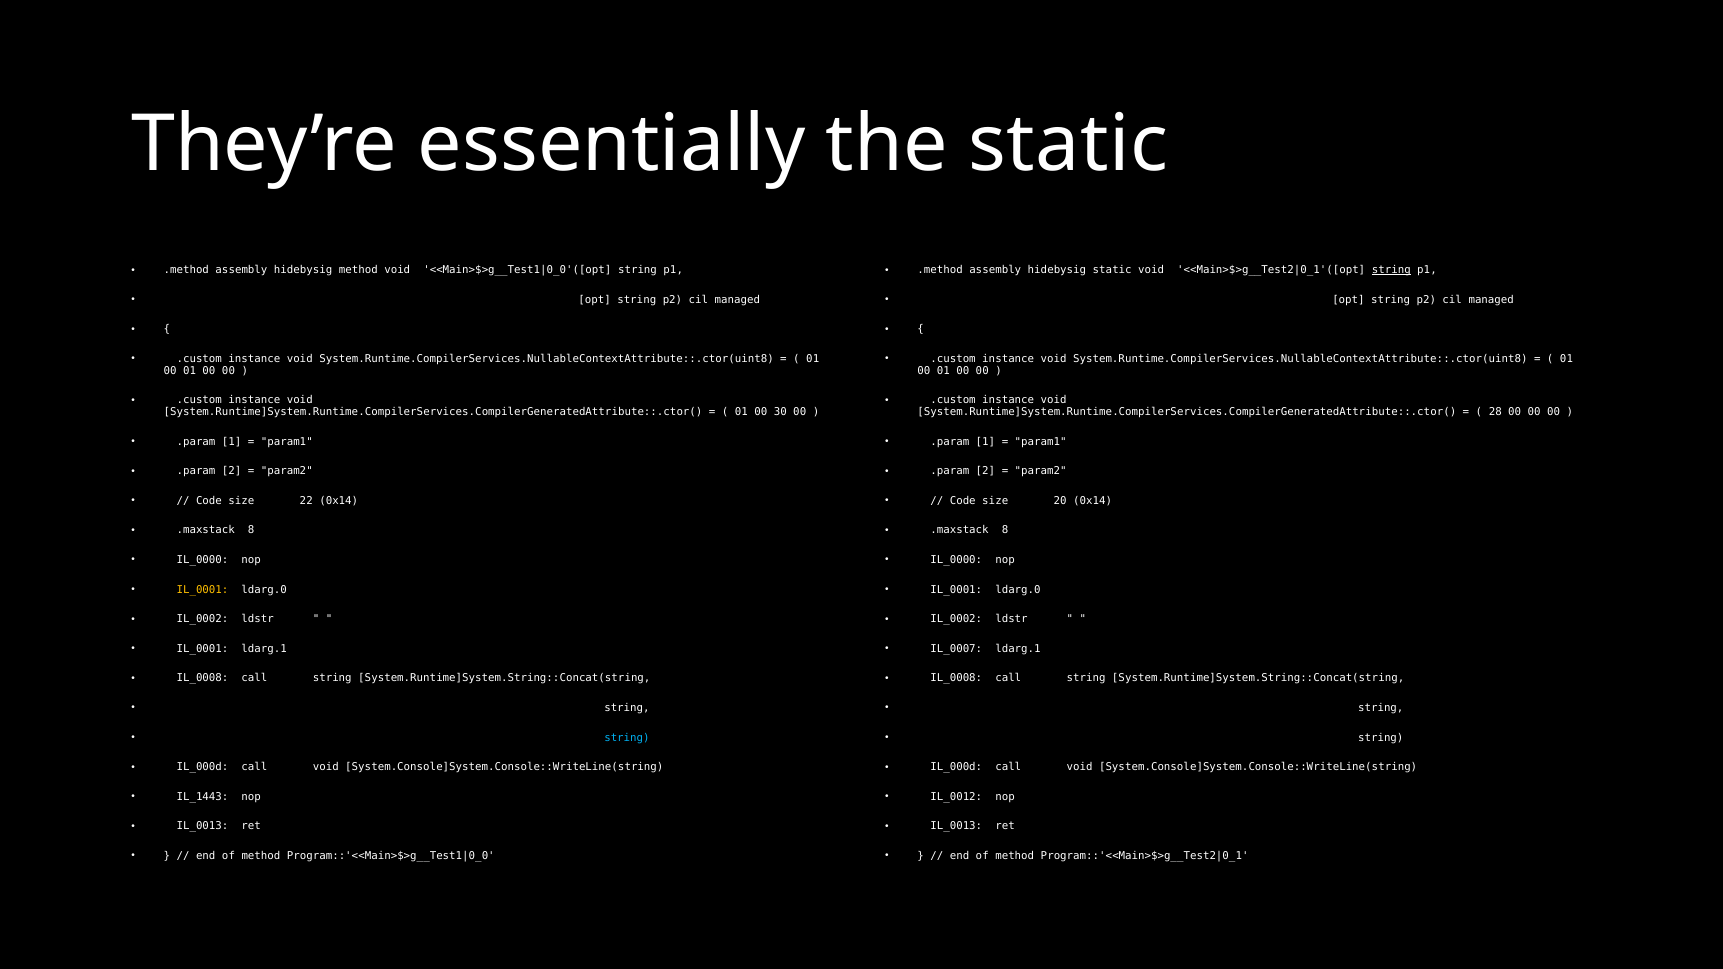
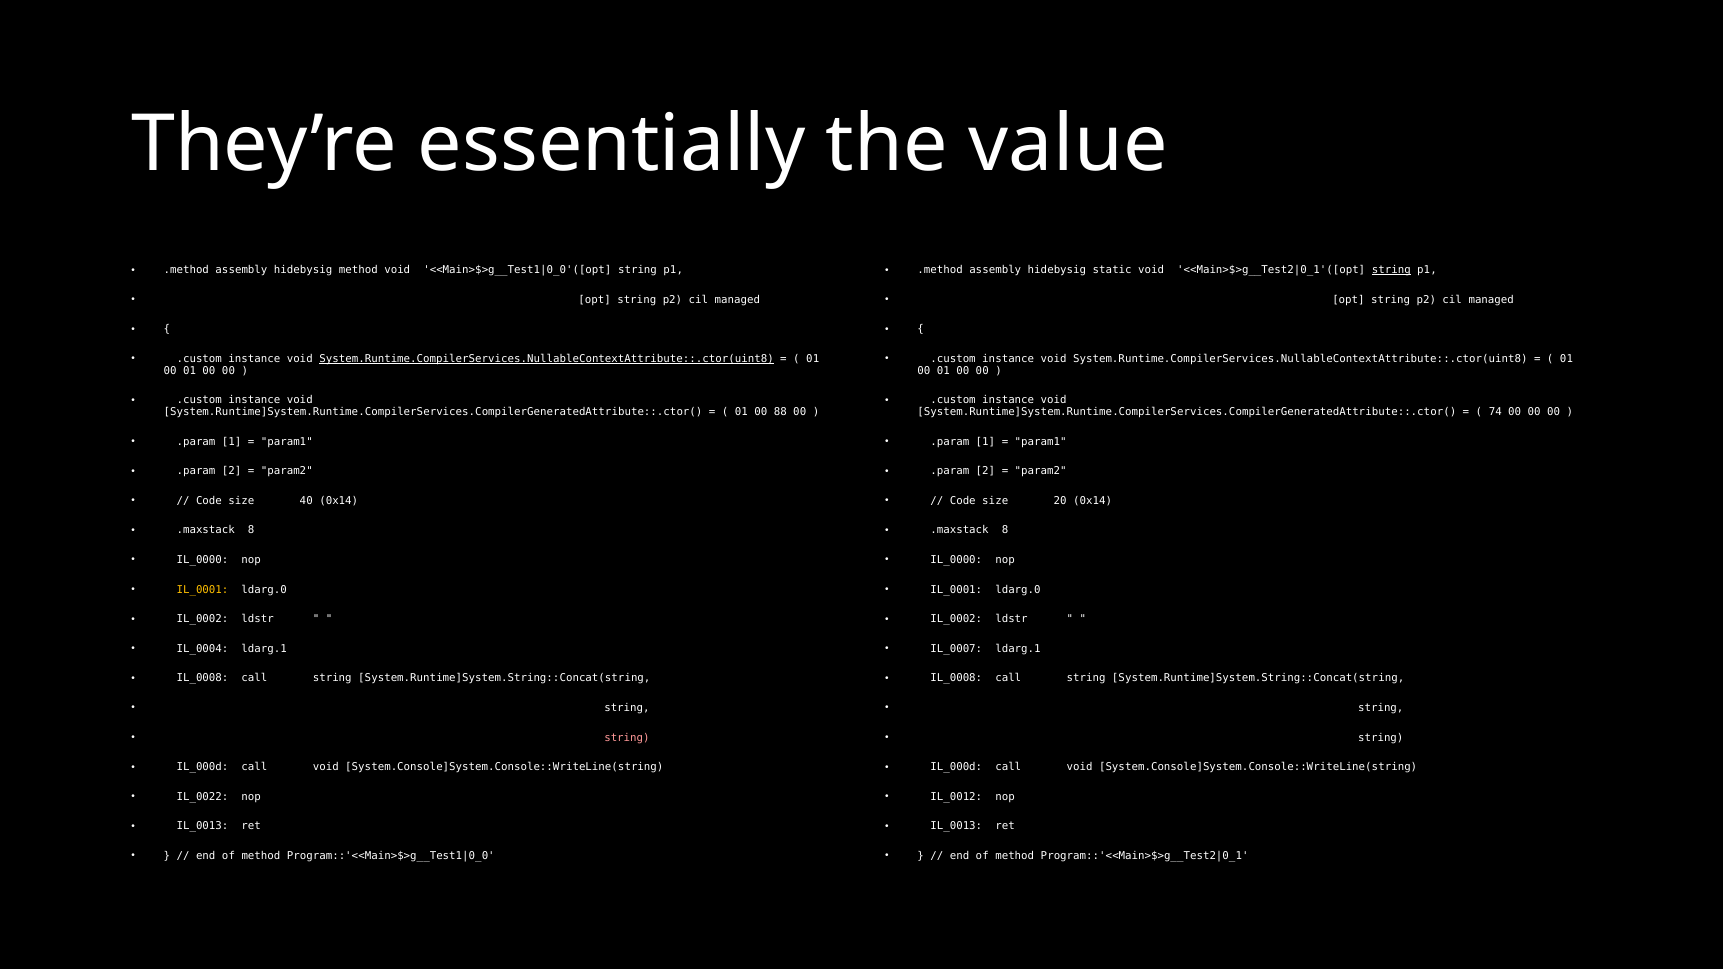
the static: static -> value
System.Runtime.CompilerServices.NullableContextAttribute::.ctor(uint8 at (547, 359) underline: none -> present
30: 30 -> 88
28: 28 -> 74
22: 22 -> 40
IL_0001 at (202, 649): IL_0001 -> IL_0004
string at (627, 738) colour: light blue -> pink
IL_1443: IL_1443 -> IL_0022
